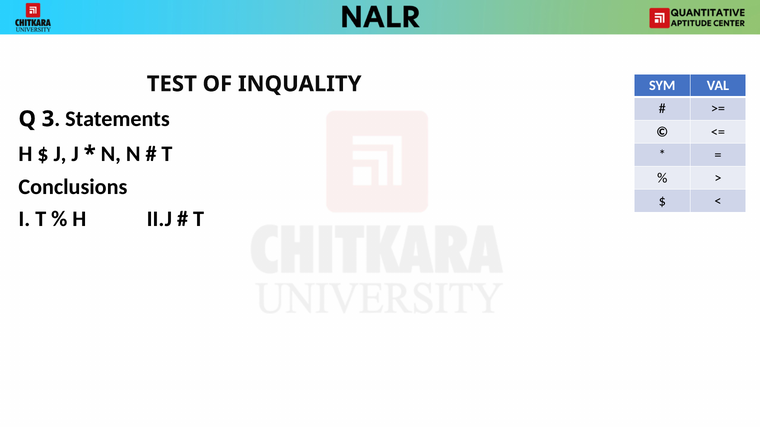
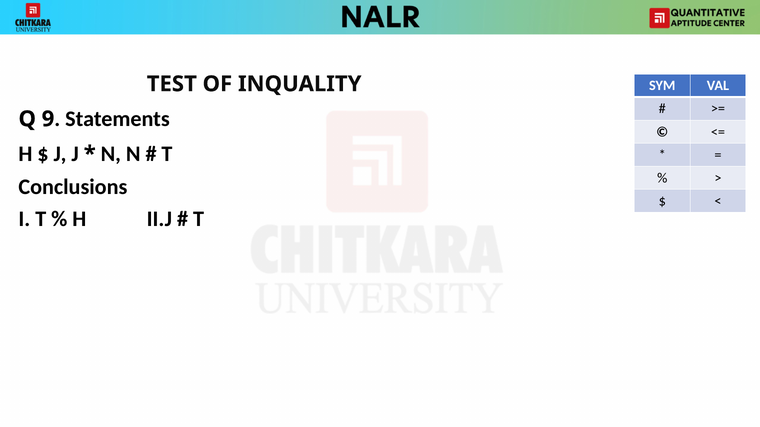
3: 3 -> 9
